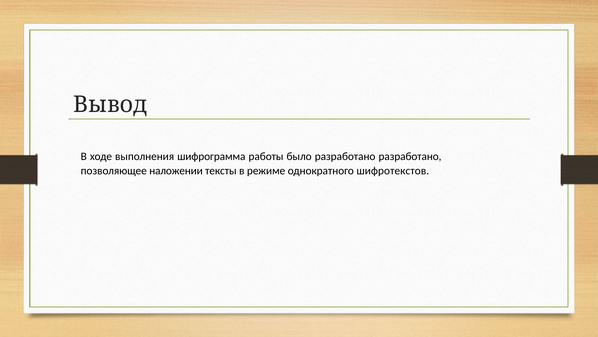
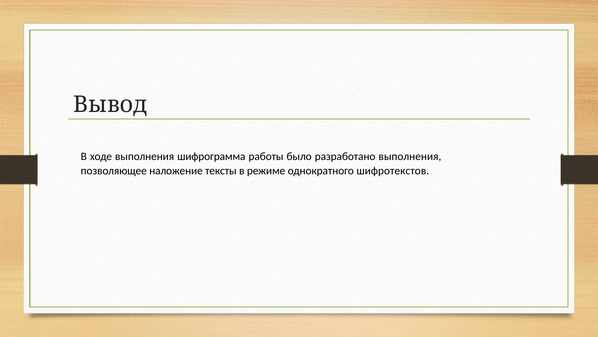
разработано разработано: разработано -> выполнения
наложении: наложении -> наложение
